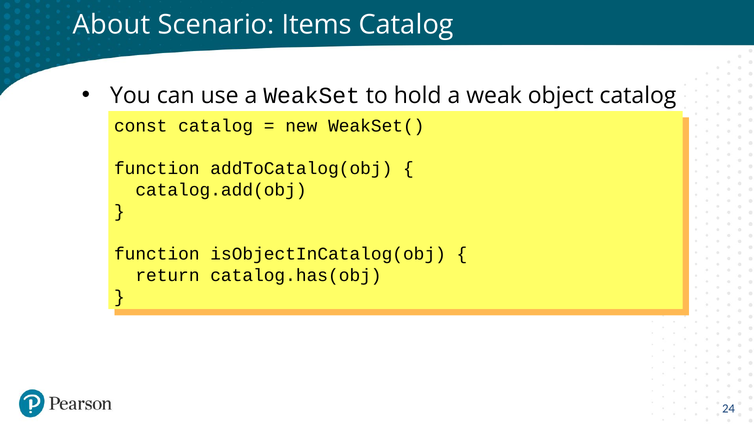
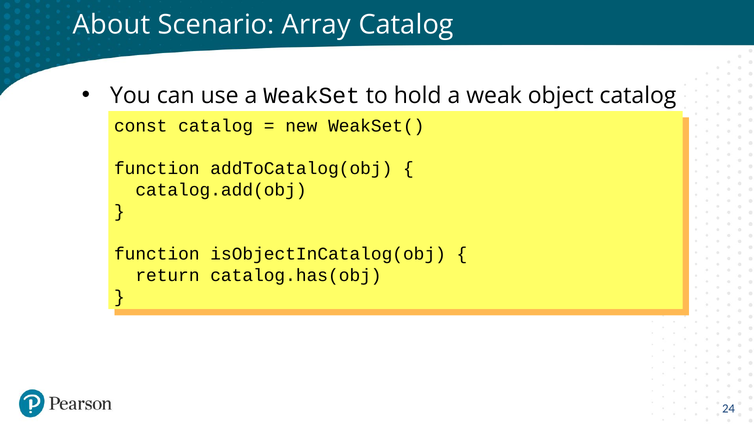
Items: Items -> Array
